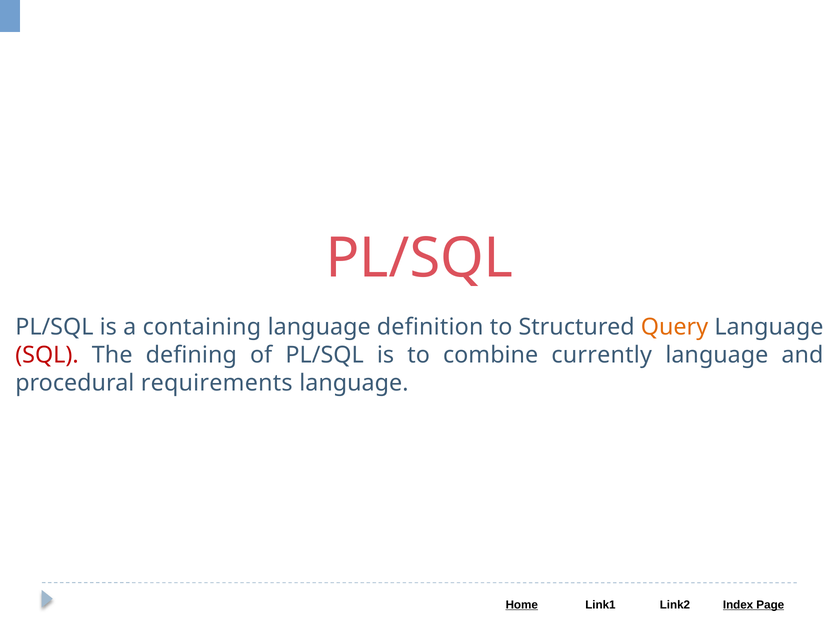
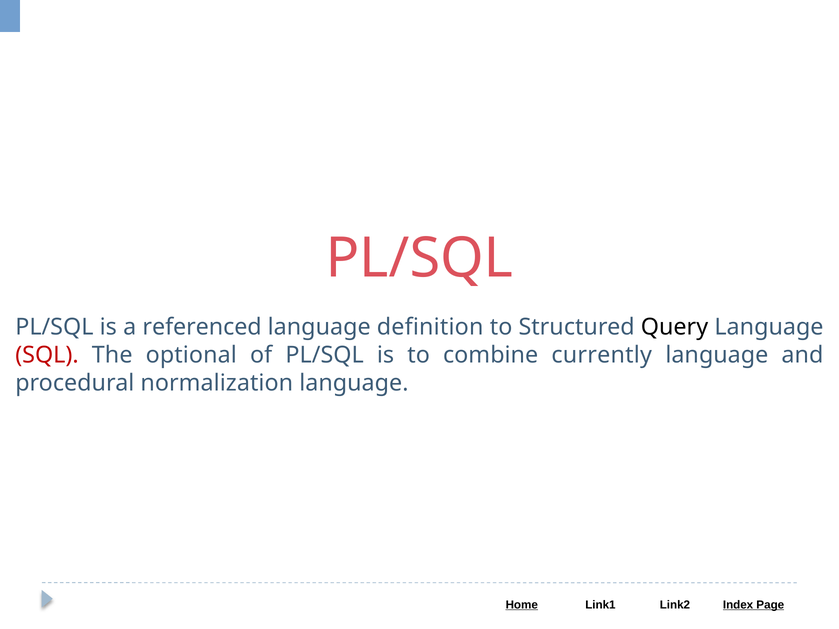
containing: containing -> referenced
Query colour: orange -> black
defining: defining -> optional
requirements: requirements -> normalization
